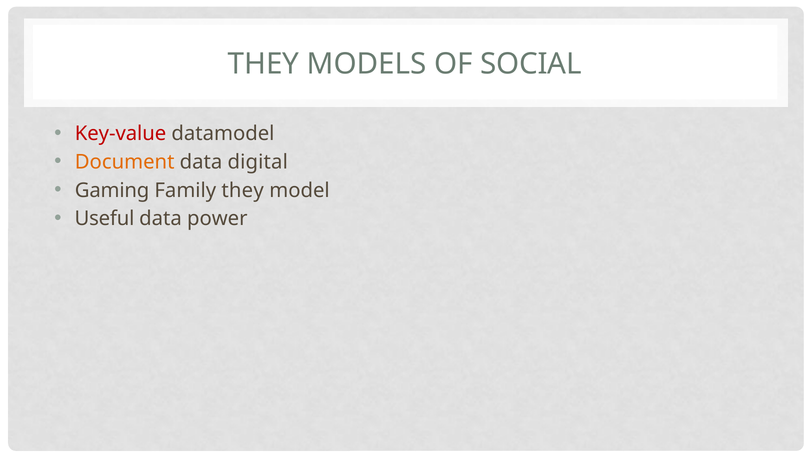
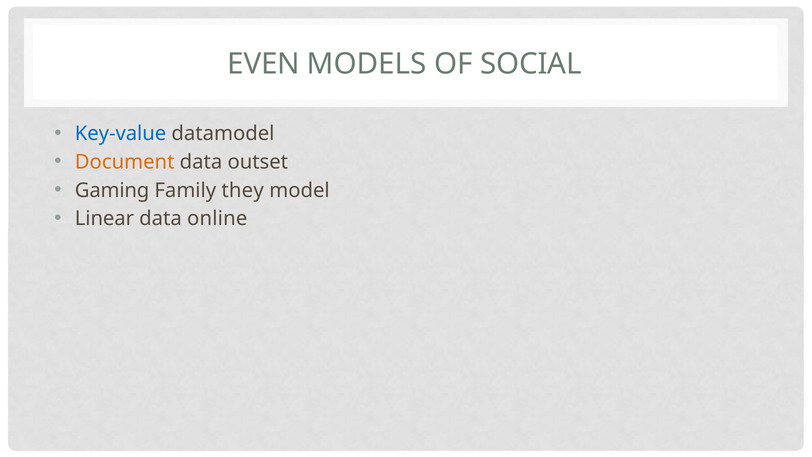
THEY at (264, 64): THEY -> EVEN
Key-value colour: red -> blue
digital: digital -> outset
Useful: Useful -> Linear
power: power -> online
